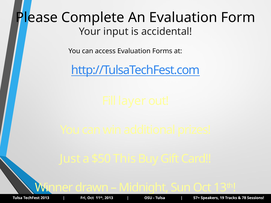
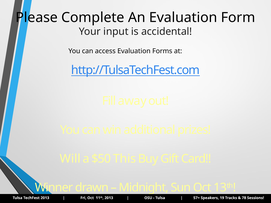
layer: layer -> away
Just: Just -> Will
